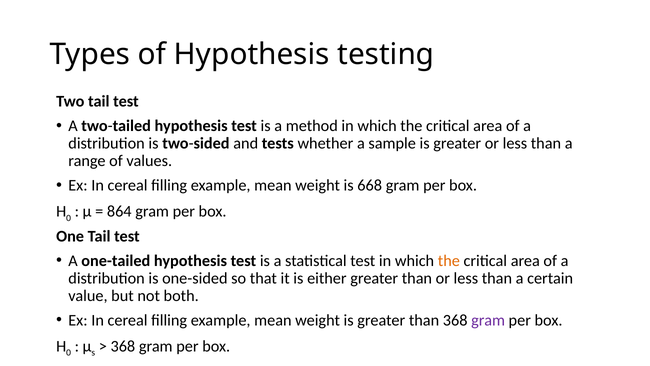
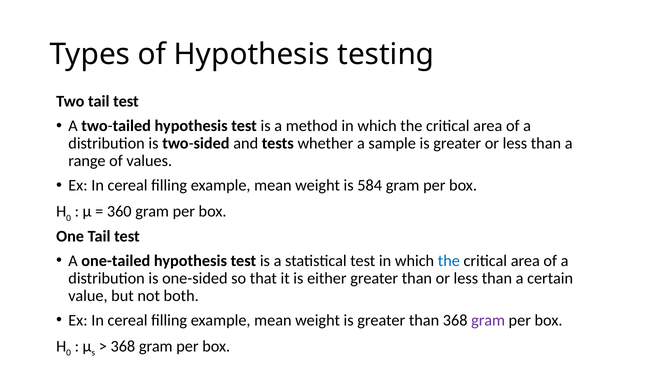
668: 668 -> 584
864: 864 -> 360
the at (449, 261) colour: orange -> blue
